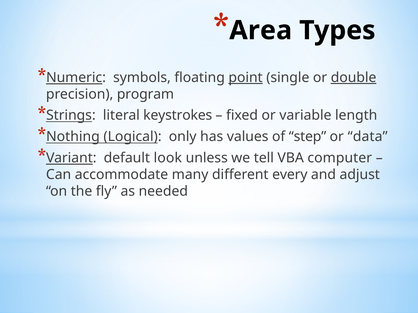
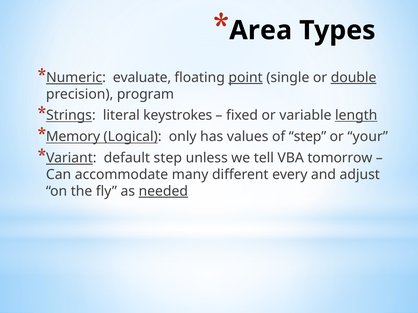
symbols: symbols -> evaluate
length underline: none -> present
Nothing: Nothing -> Memory
data: data -> your
default look: look -> step
computer: computer -> tomorrow
needed underline: none -> present
